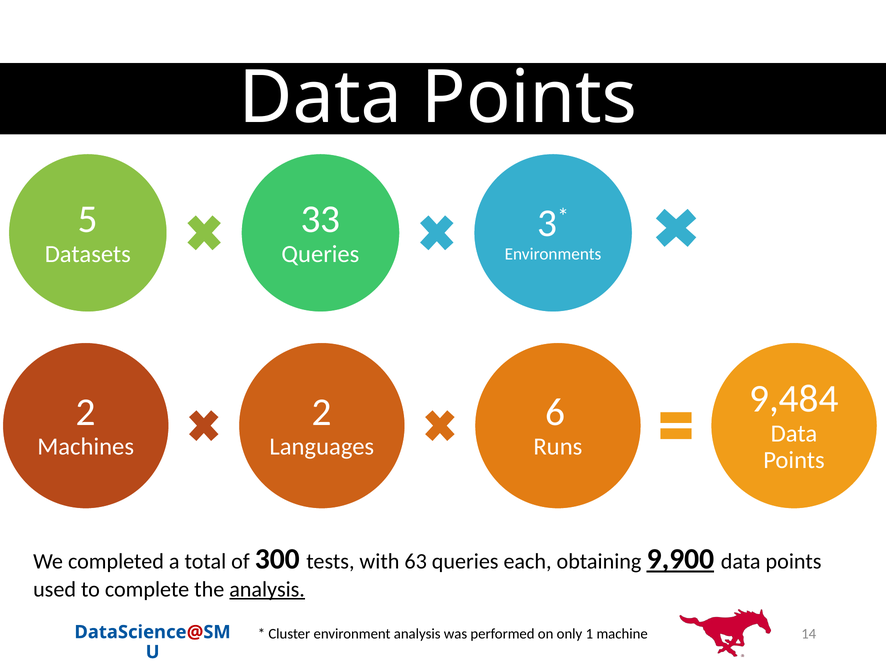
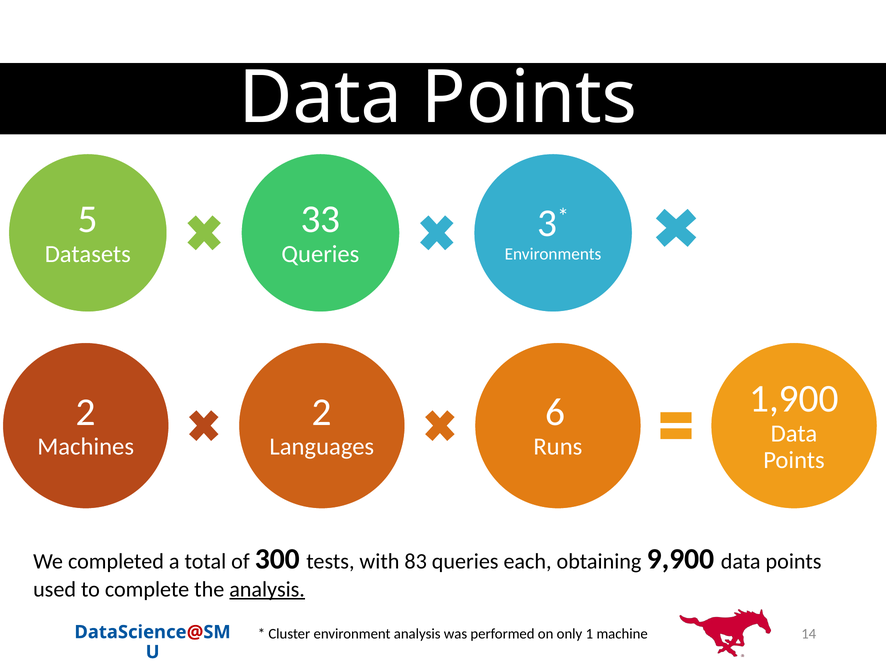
9,484: 9,484 -> 1,900
63: 63 -> 83
9,900 underline: present -> none
